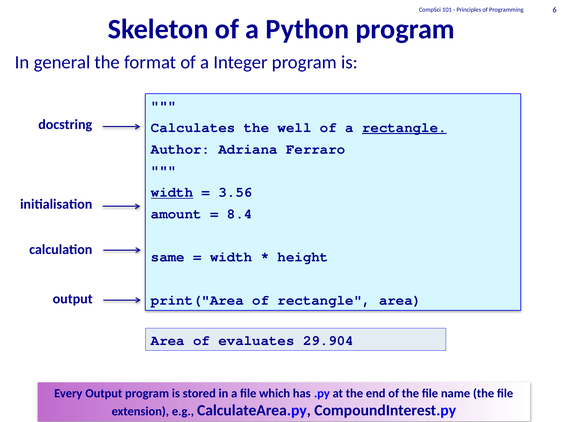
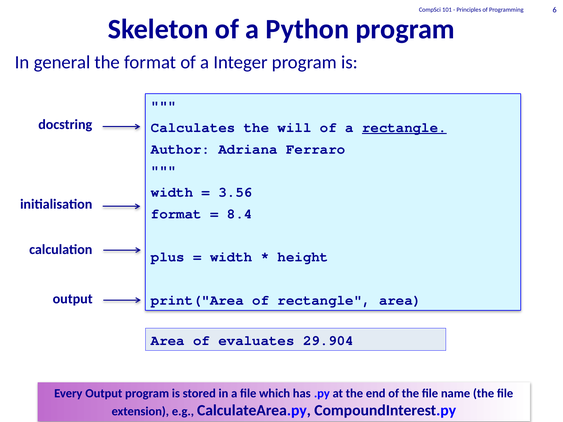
well: well -> will
width at (172, 192) underline: present -> none
amount at (176, 214): amount -> format
same: same -> plus
